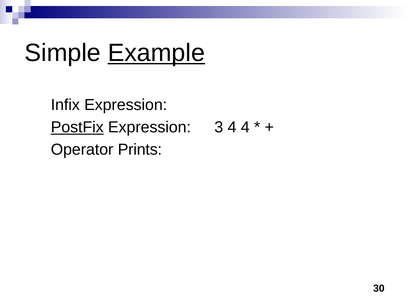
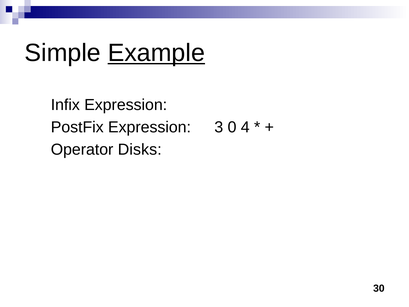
PostFix underline: present -> none
3 4: 4 -> 0
Prints: Prints -> Disks
